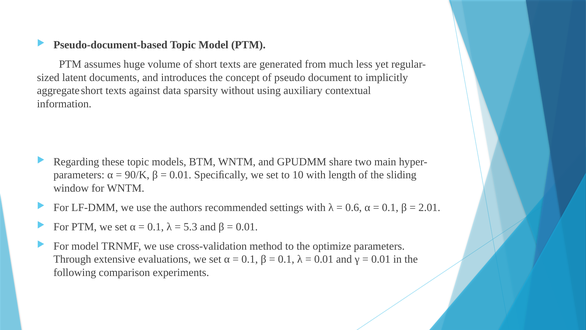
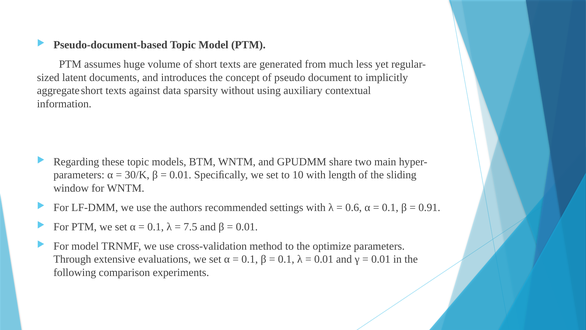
90/K: 90/K -> 30/K
2.01: 2.01 -> 0.91
5.3: 5.3 -> 7.5
